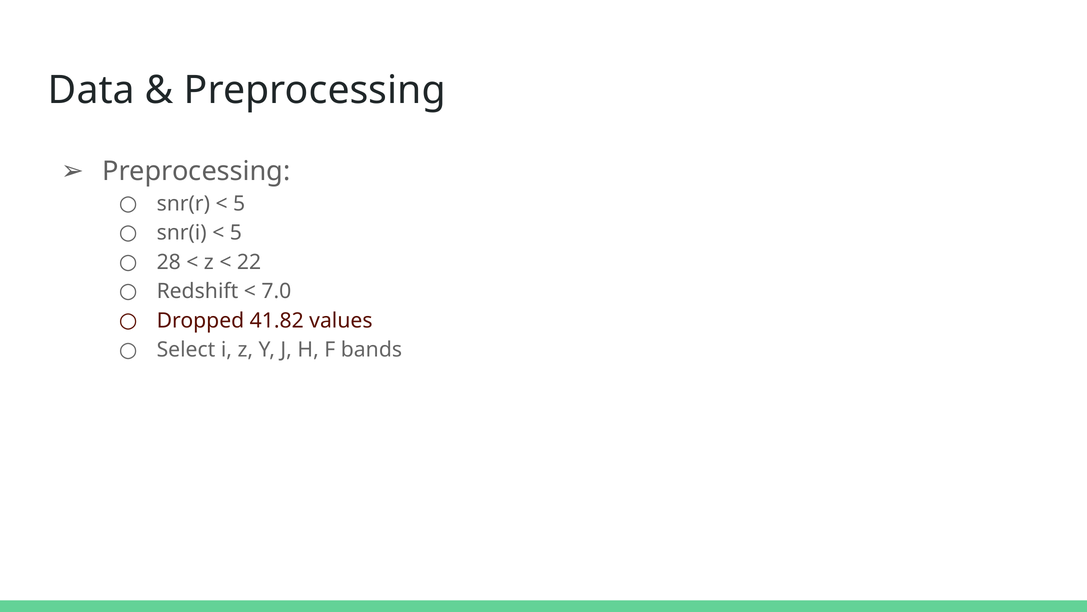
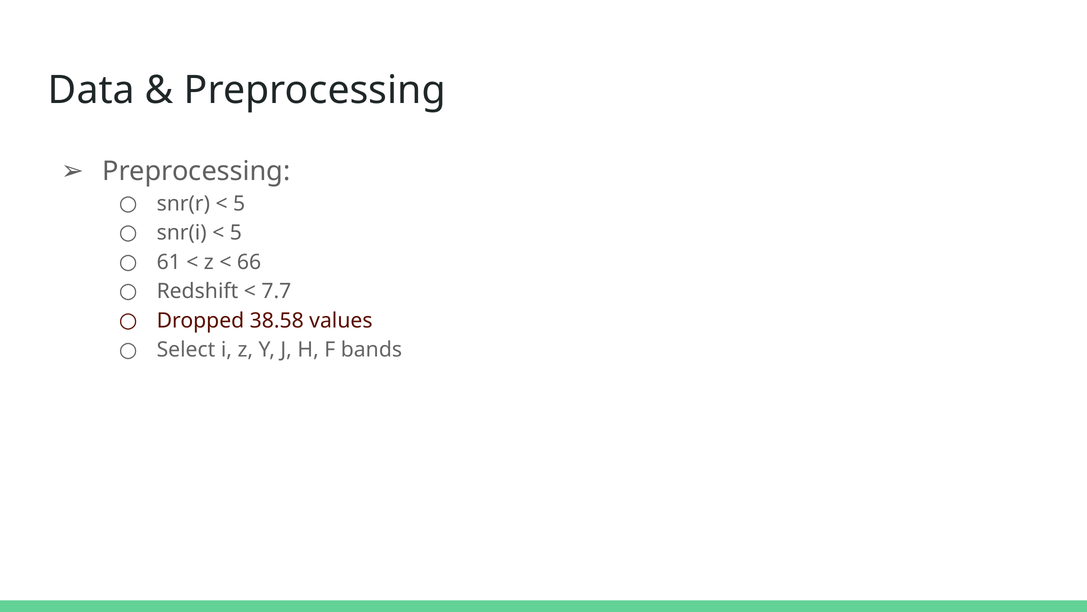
28: 28 -> 61
22: 22 -> 66
7.0: 7.0 -> 7.7
41.82: 41.82 -> 38.58
